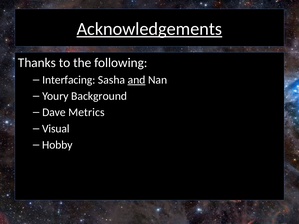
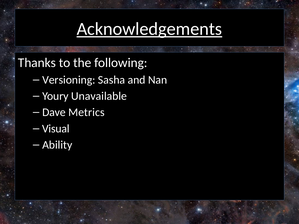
Interfacing: Interfacing -> Versioning
and underline: present -> none
Background: Background -> Unavailable
Hobby: Hobby -> Ability
